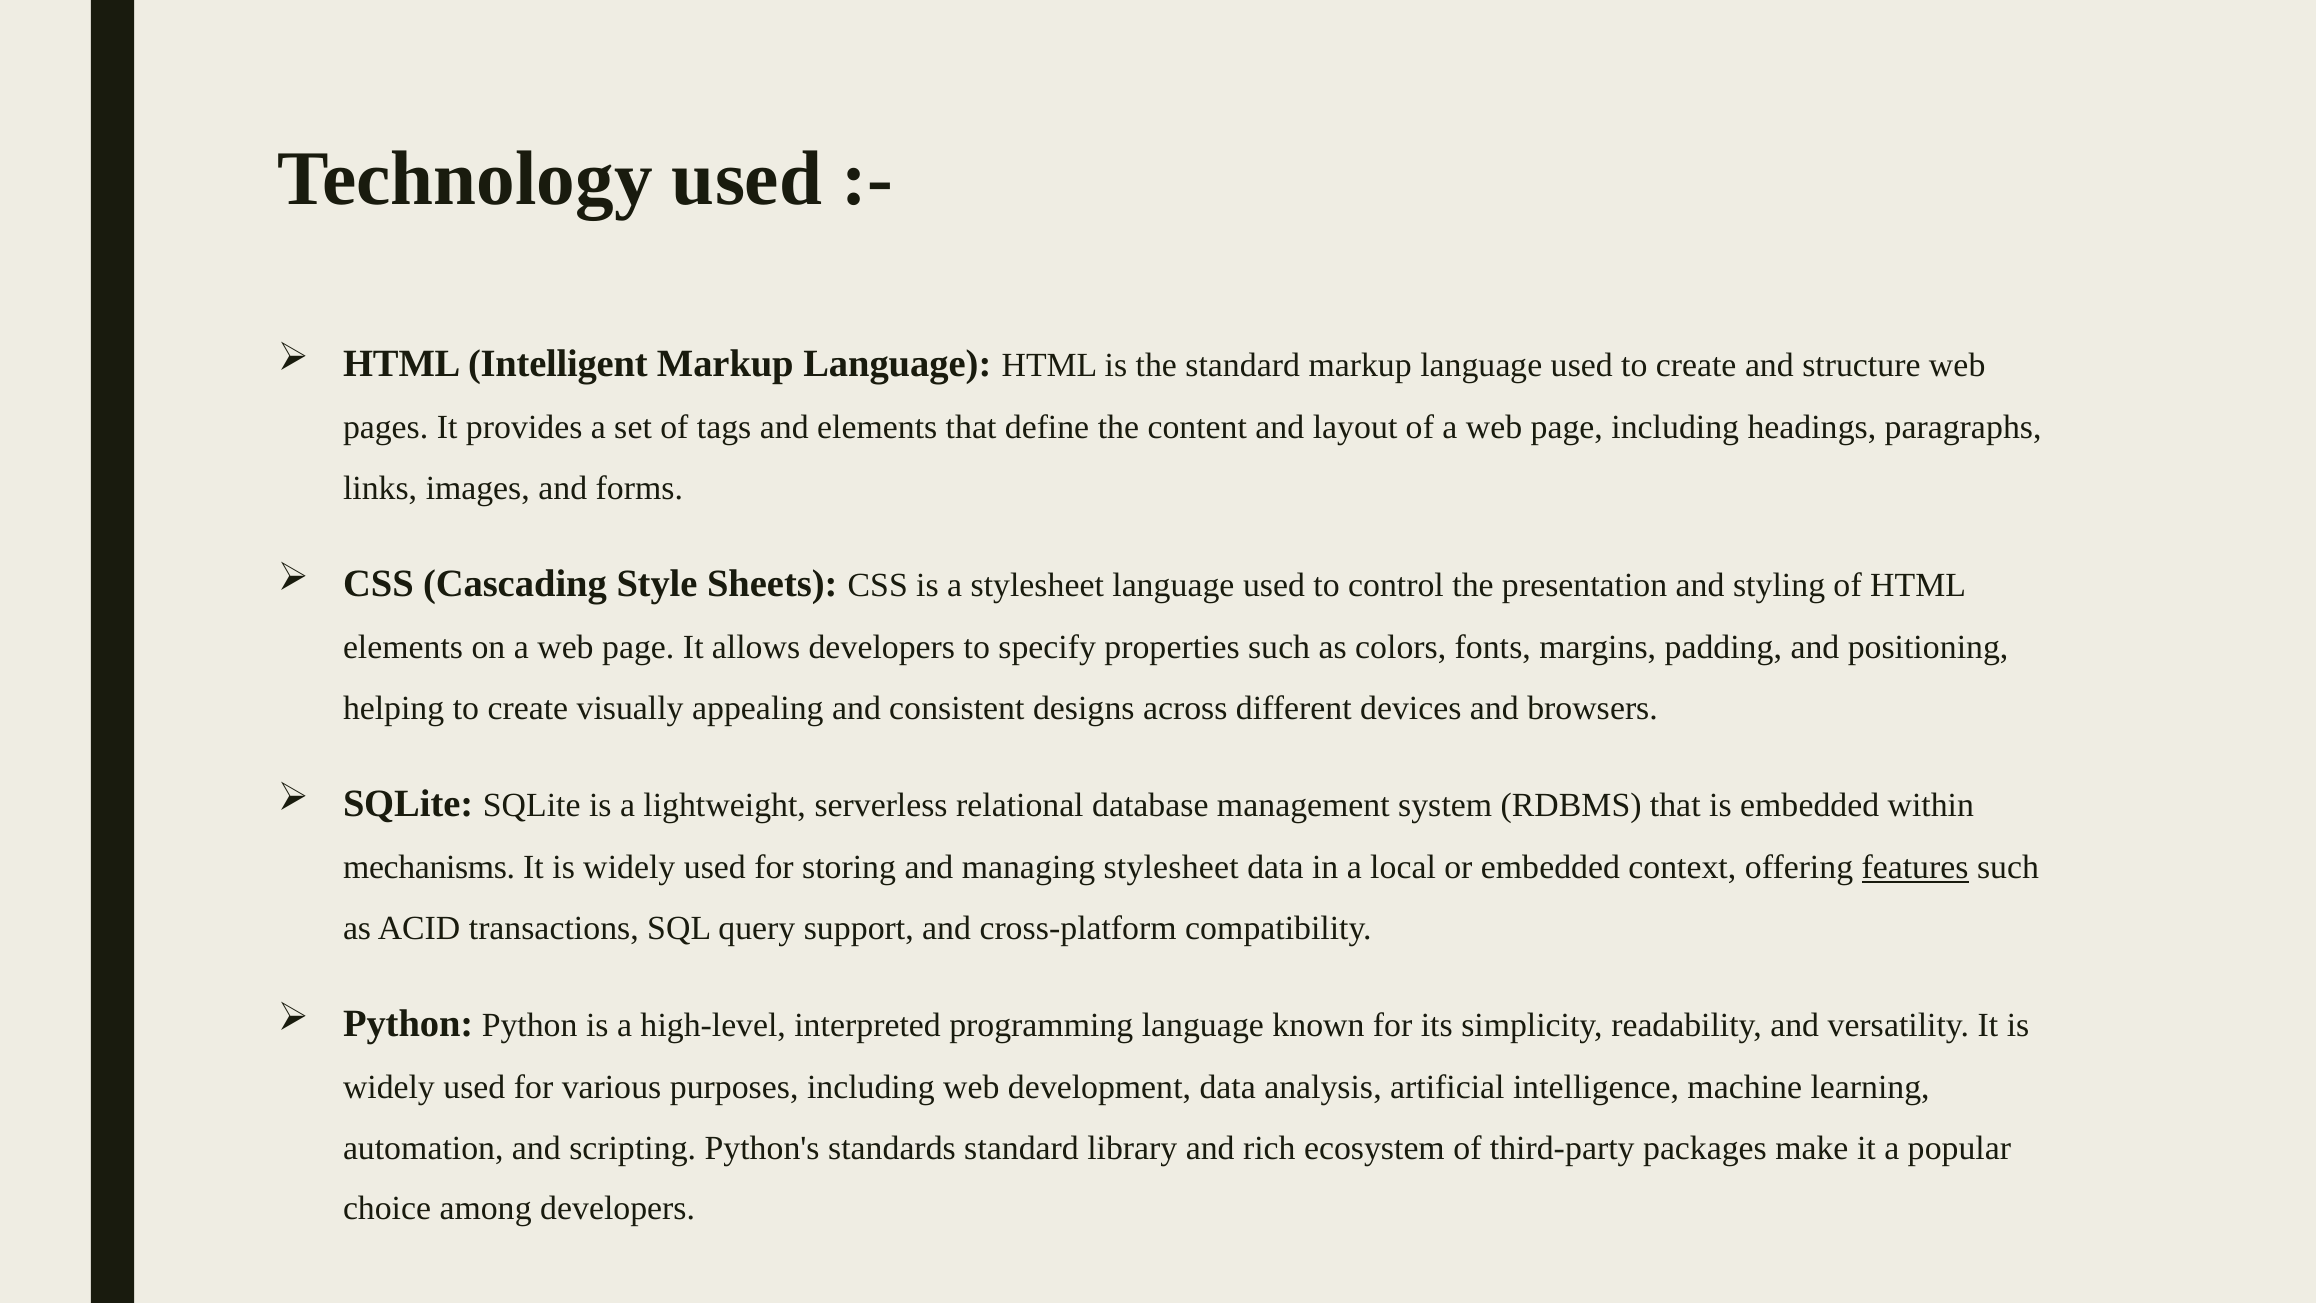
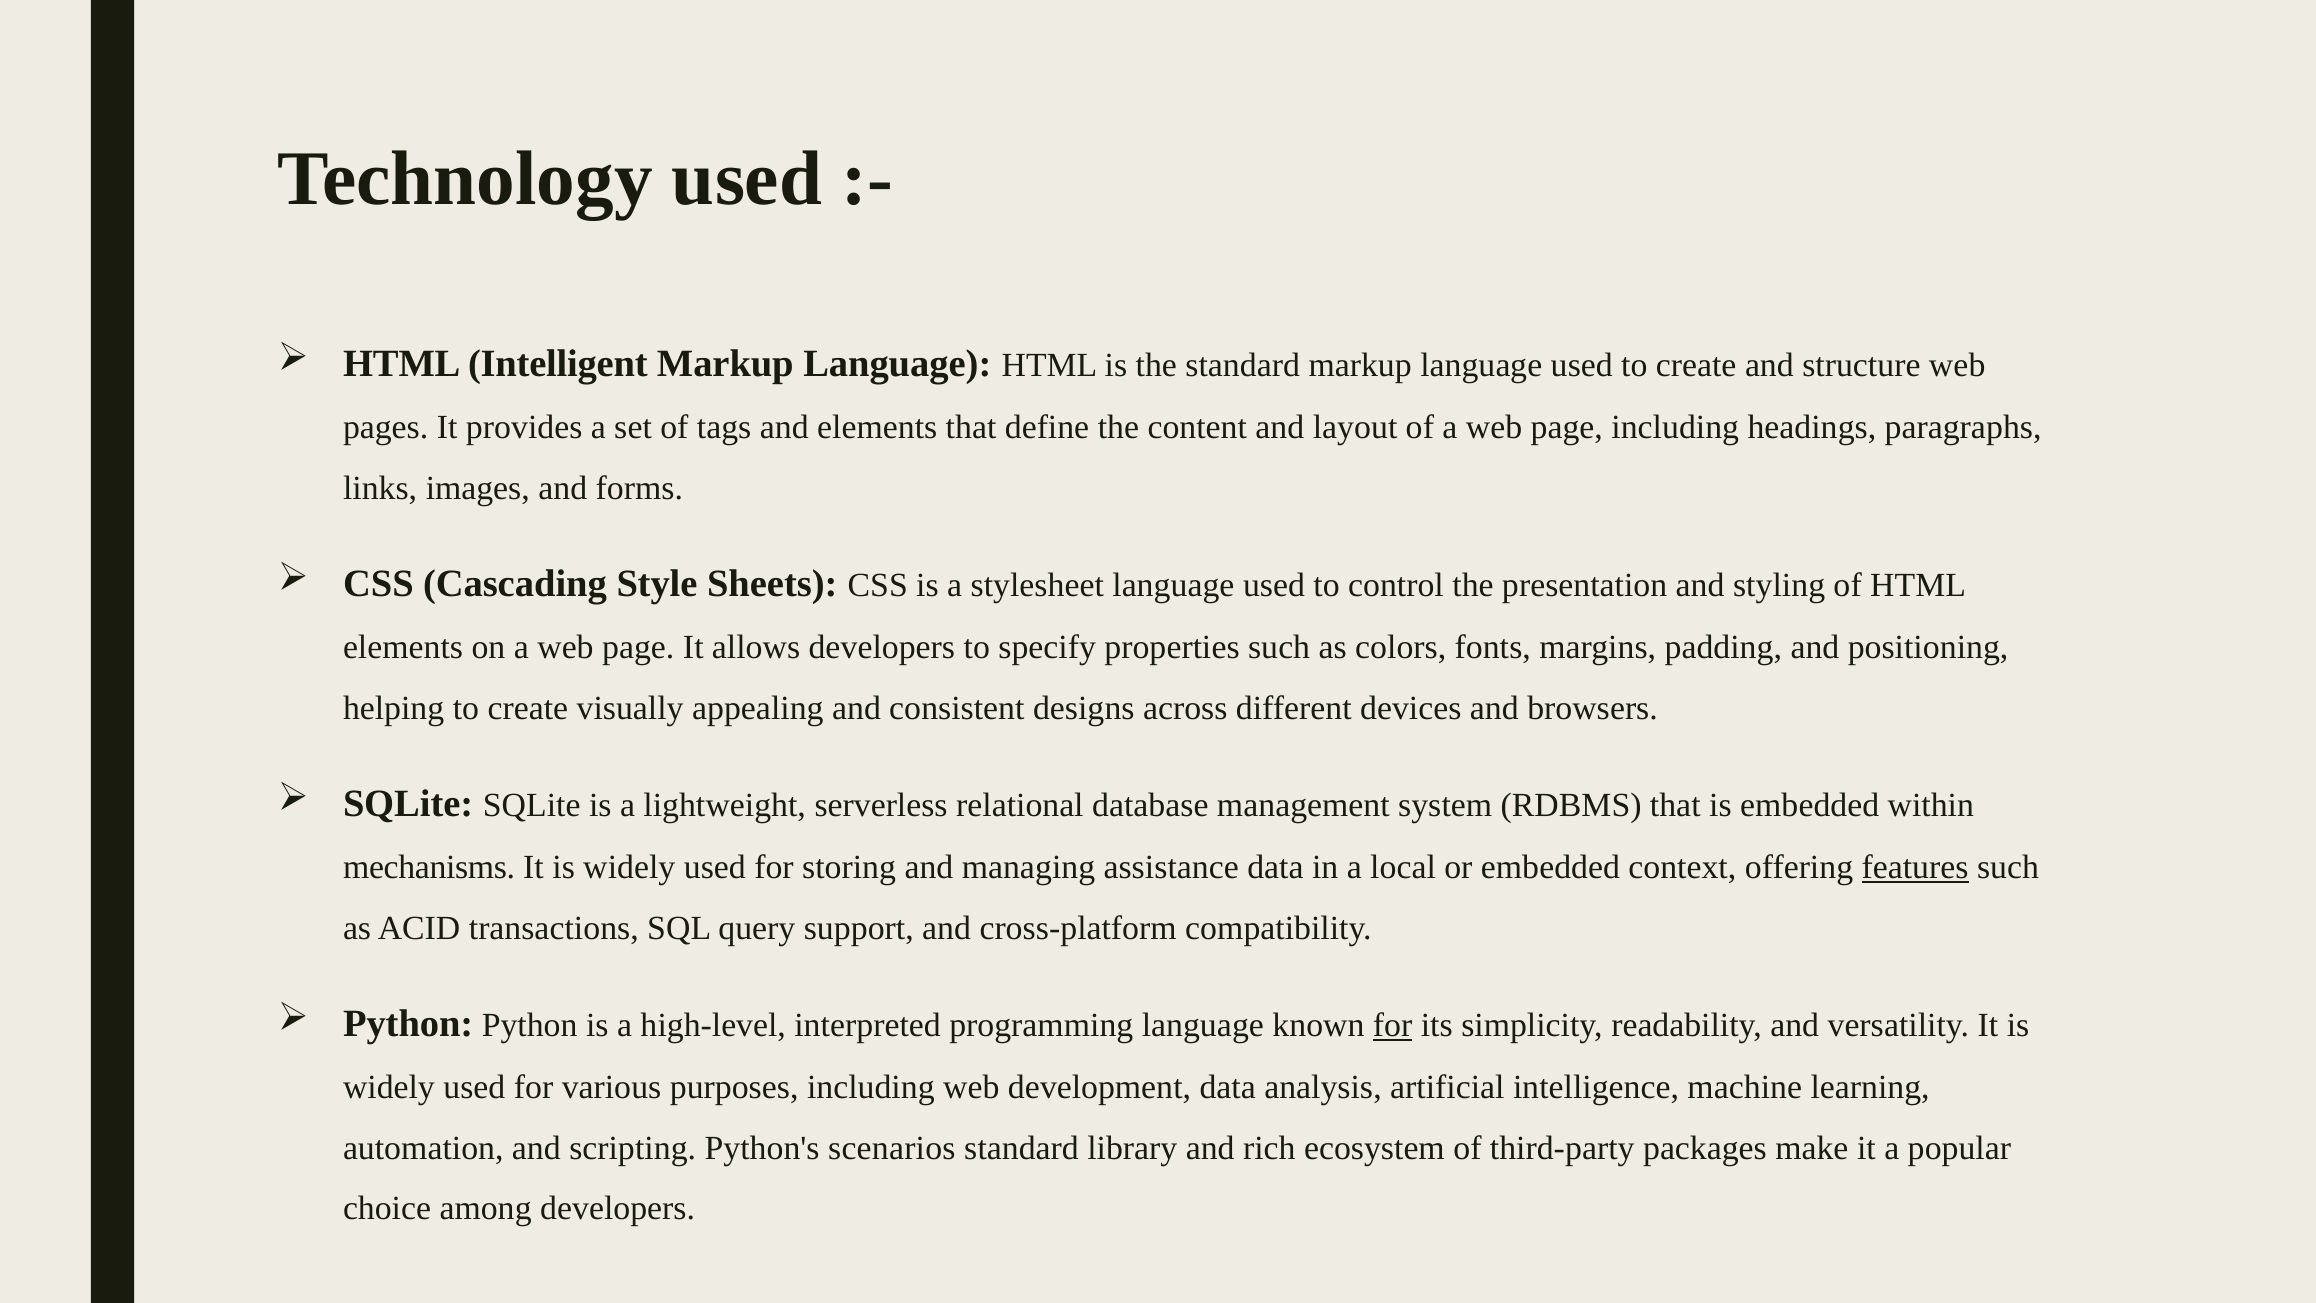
managing stylesheet: stylesheet -> assistance
for at (1393, 1025) underline: none -> present
standards: standards -> scenarios
